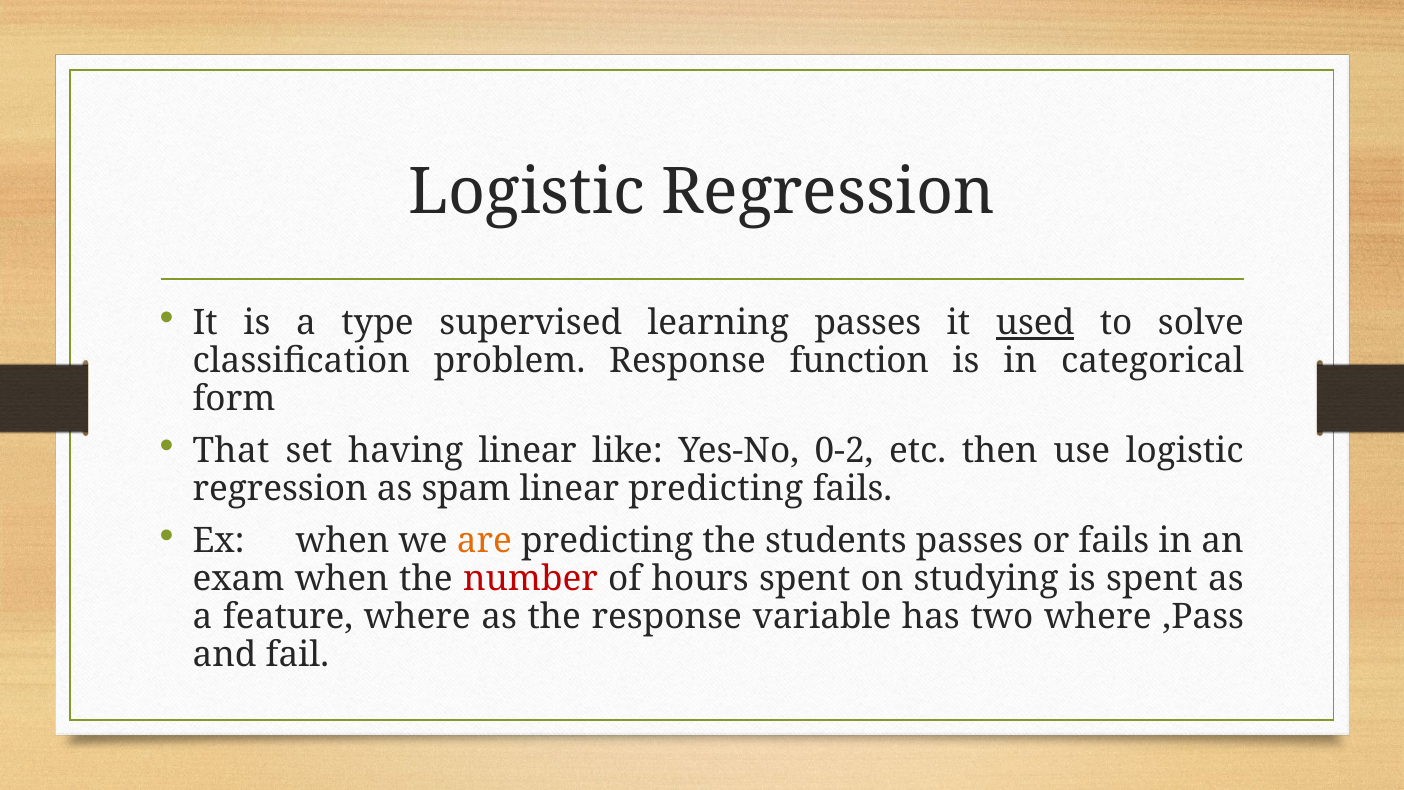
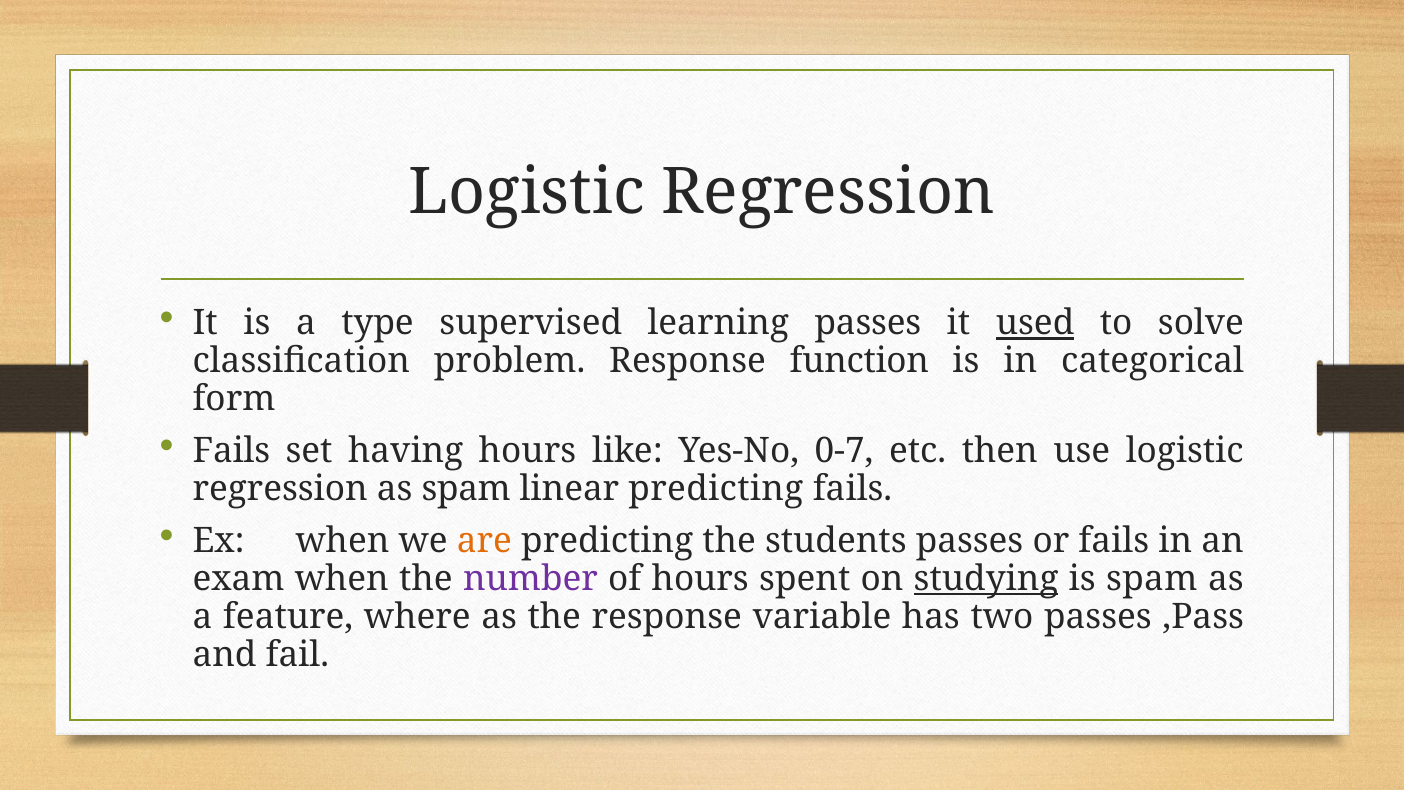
That at (231, 451): That -> Fails
having linear: linear -> hours
0-2: 0-2 -> 0-7
number colour: red -> purple
studying underline: none -> present
is spent: spent -> spam
two where: where -> passes
